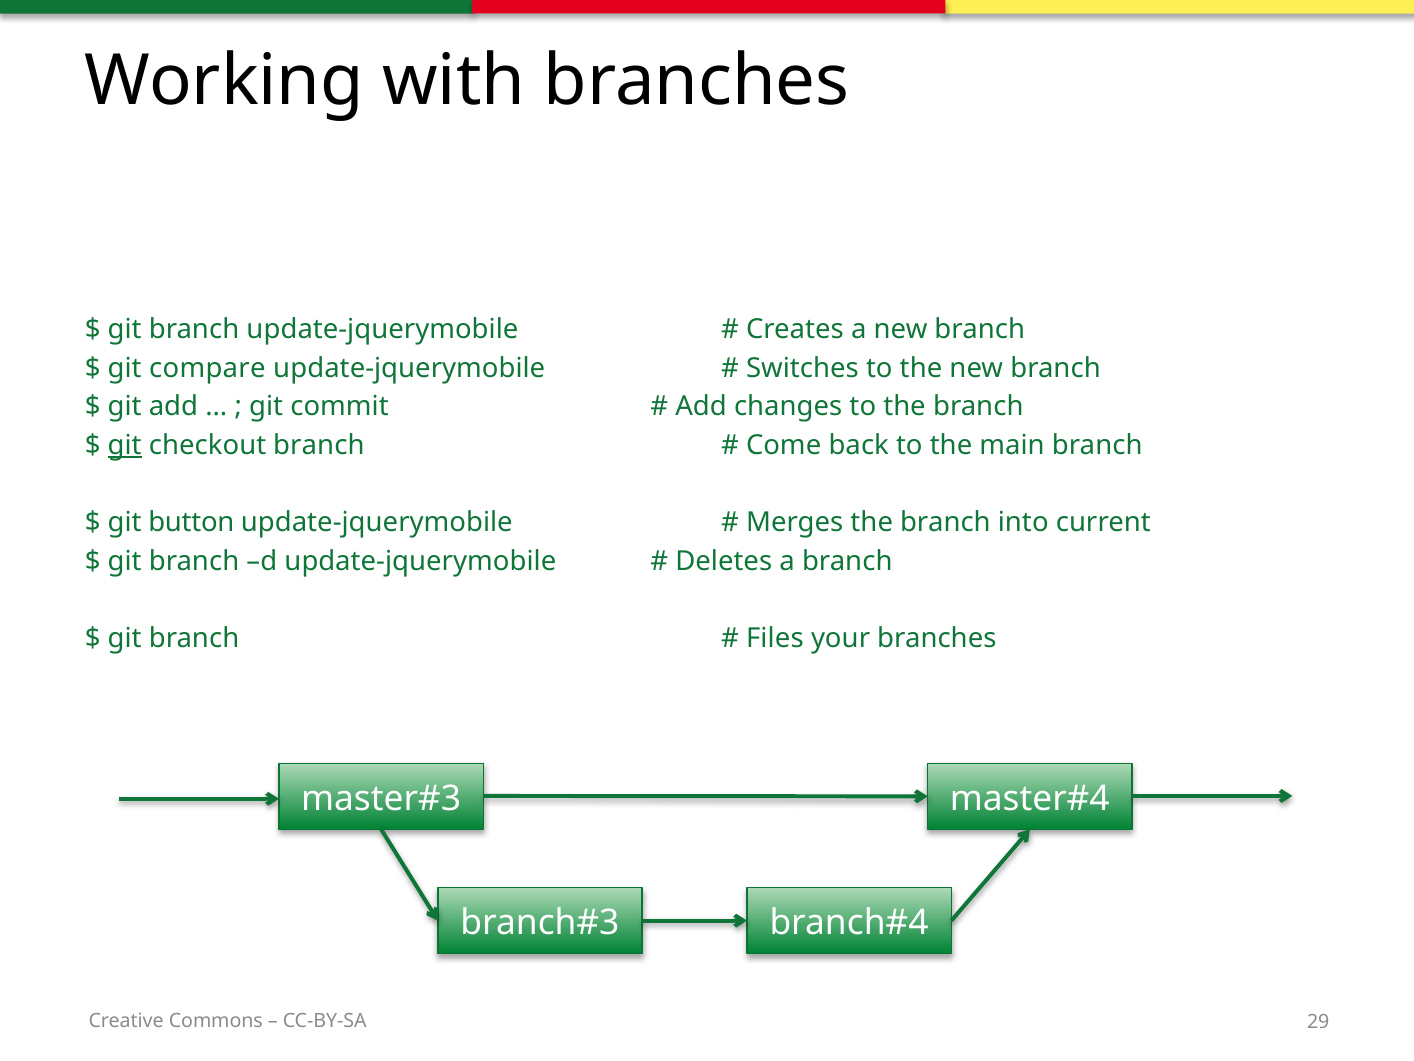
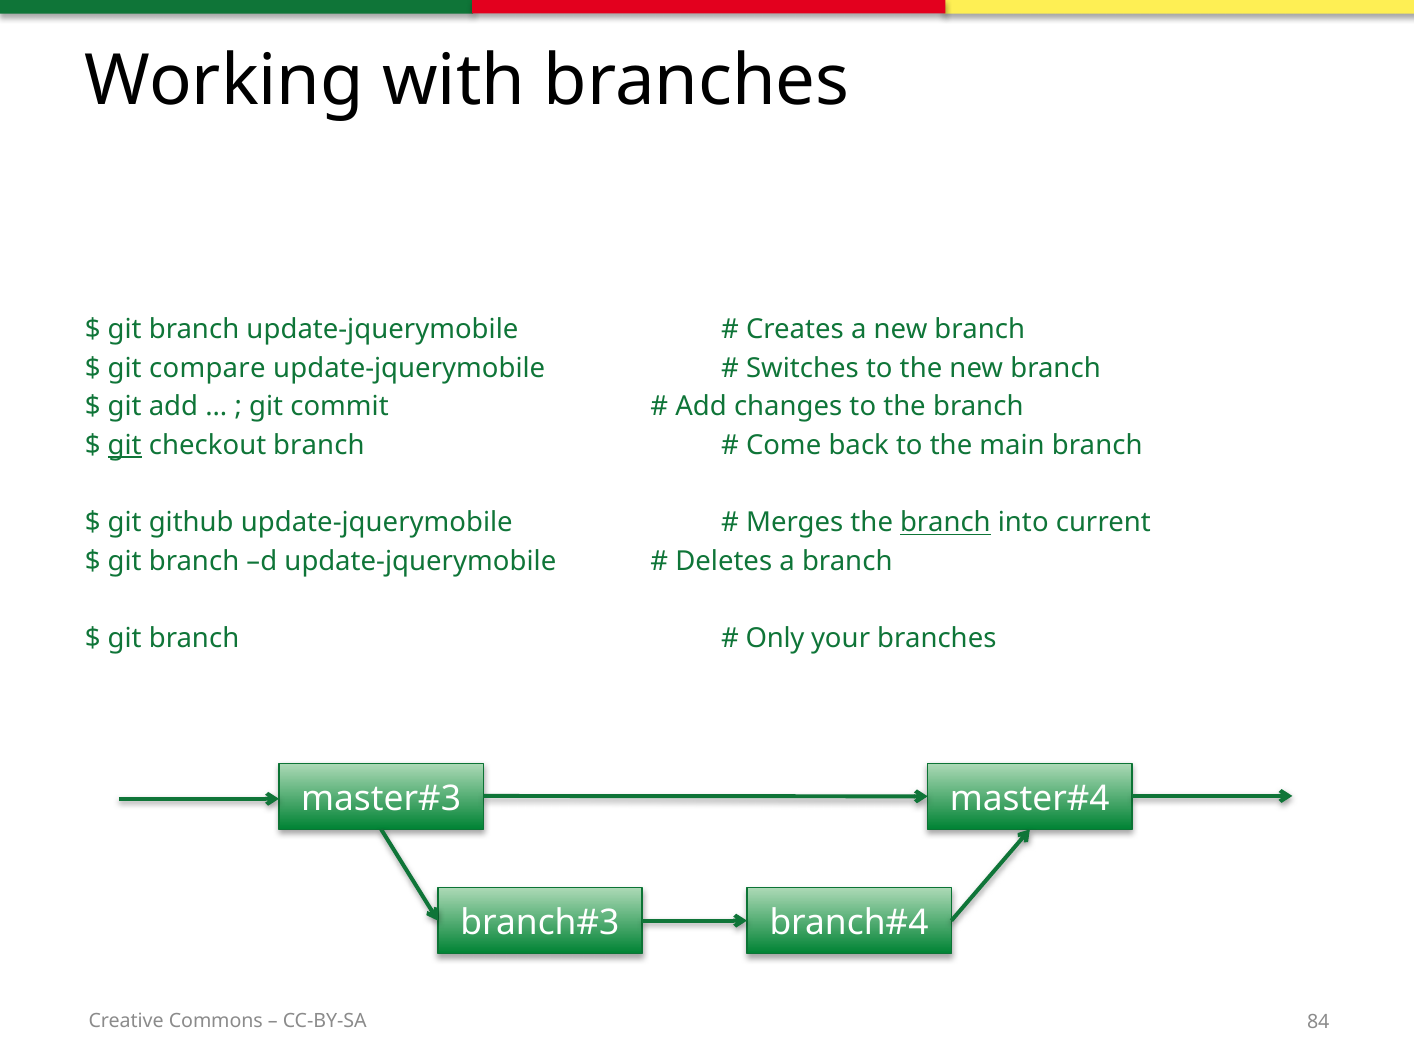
button: button -> github
branch at (945, 522) underline: none -> present
Files: Files -> Only
29: 29 -> 84
